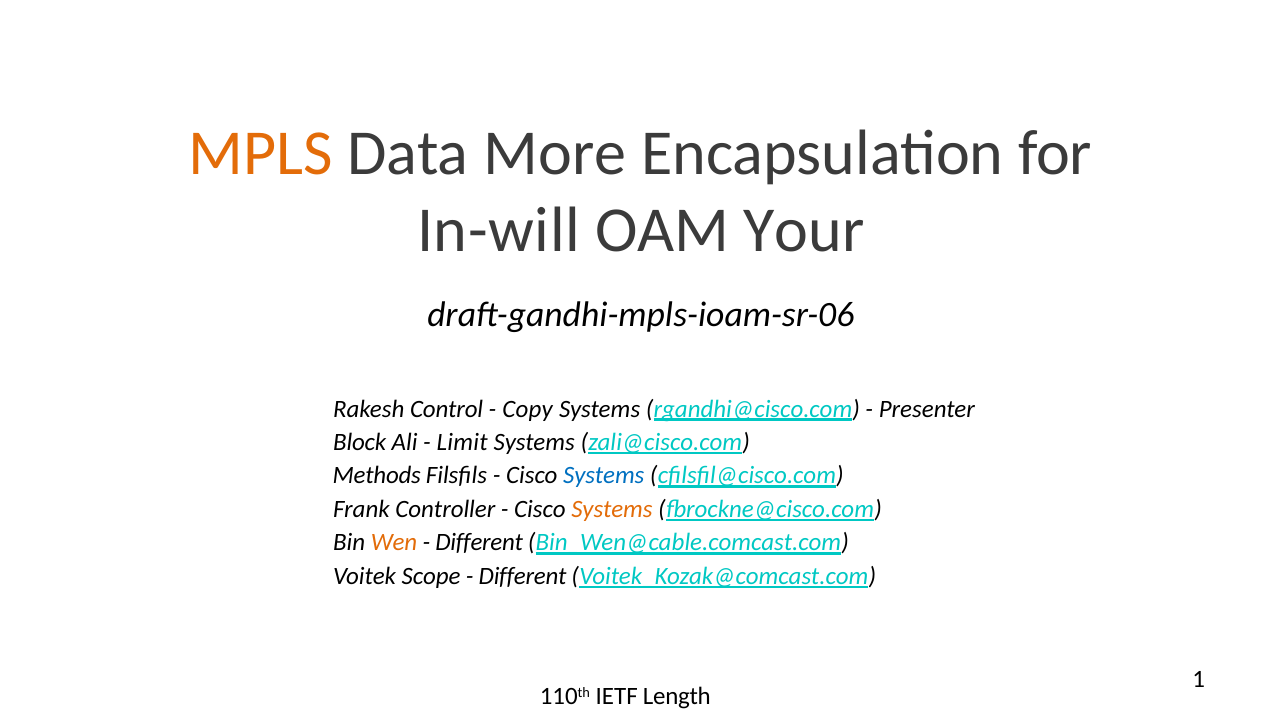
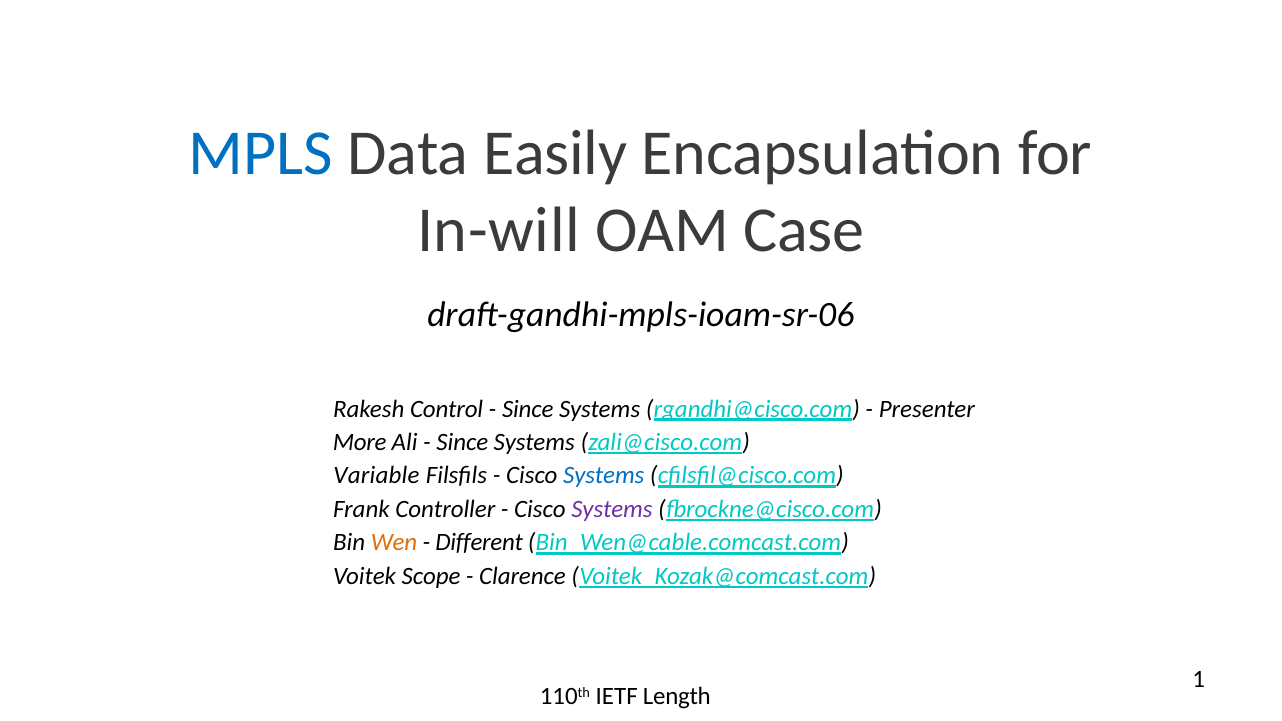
MPLS colour: orange -> blue
More: More -> Easily
Your: Your -> Case
Copy at (528, 409): Copy -> Since
Block: Block -> More
Limit at (462, 442): Limit -> Since
Methods: Methods -> Variable
Systems at (612, 509) colour: orange -> purple
Different at (523, 576): Different -> Clarence
